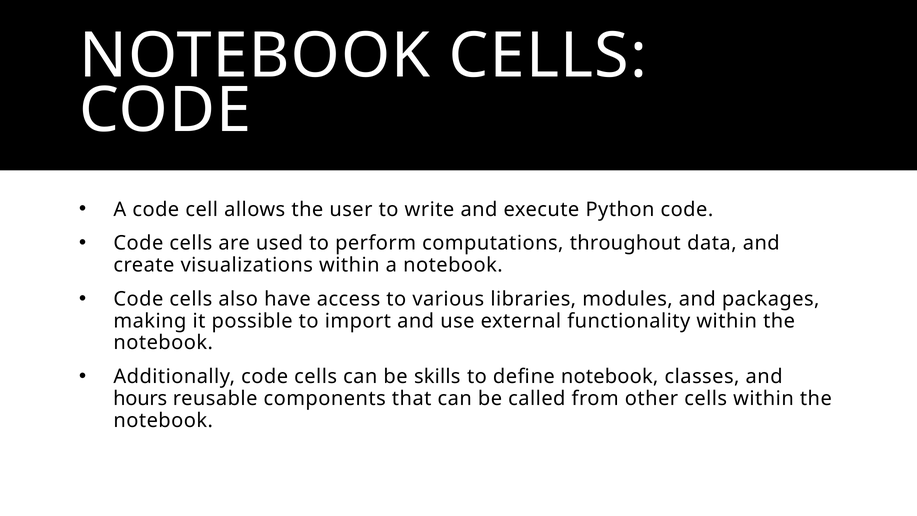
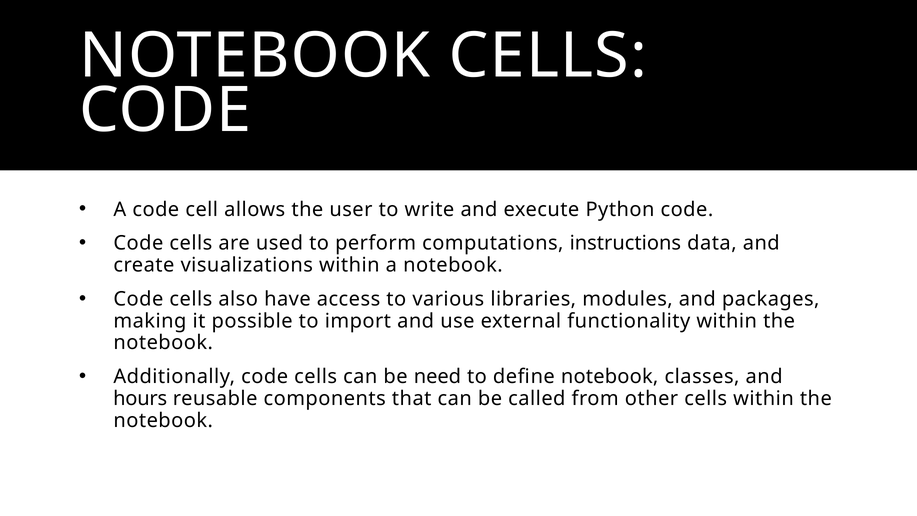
throughout: throughout -> instructions
skills: skills -> need
